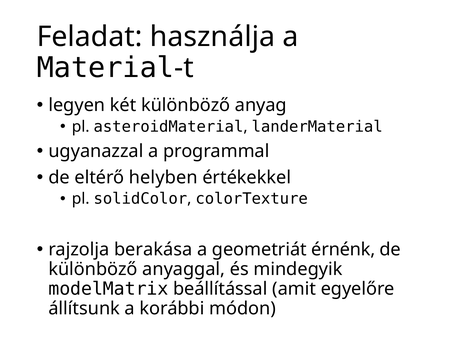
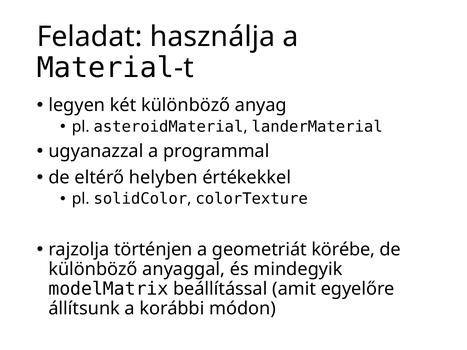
berakása: berakása -> történjen
érnénk: érnénk -> körébe
